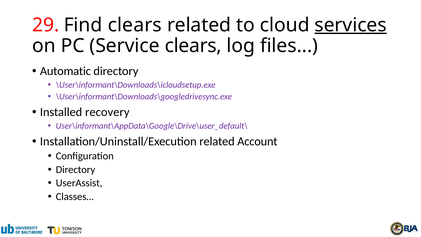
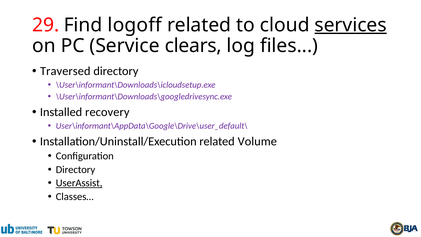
clears at (135, 25): clears -> logoff
Automatic: Automatic -> Traversed
Account: Account -> Volume
UserAssist underline: none -> present
